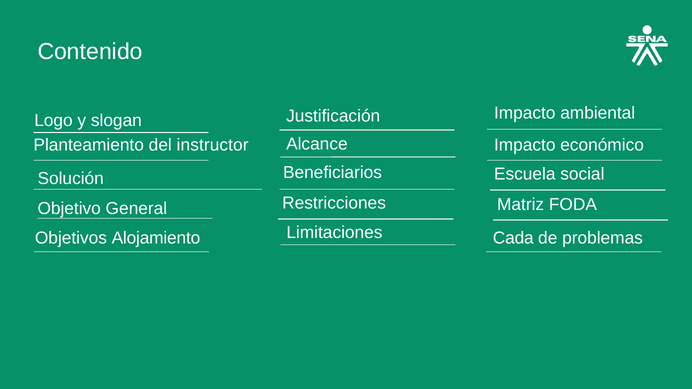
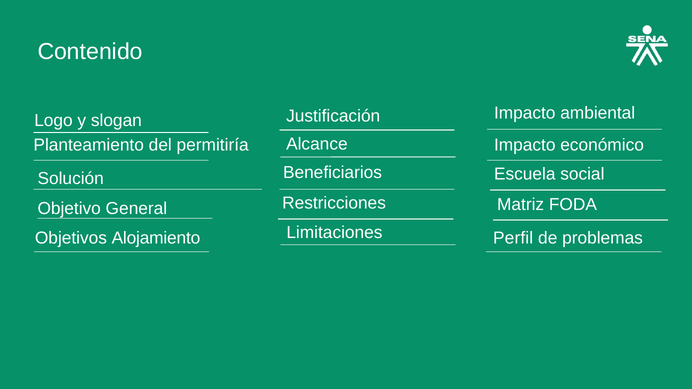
instructor: instructor -> permitiría
Cada: Cada -> Perfil
